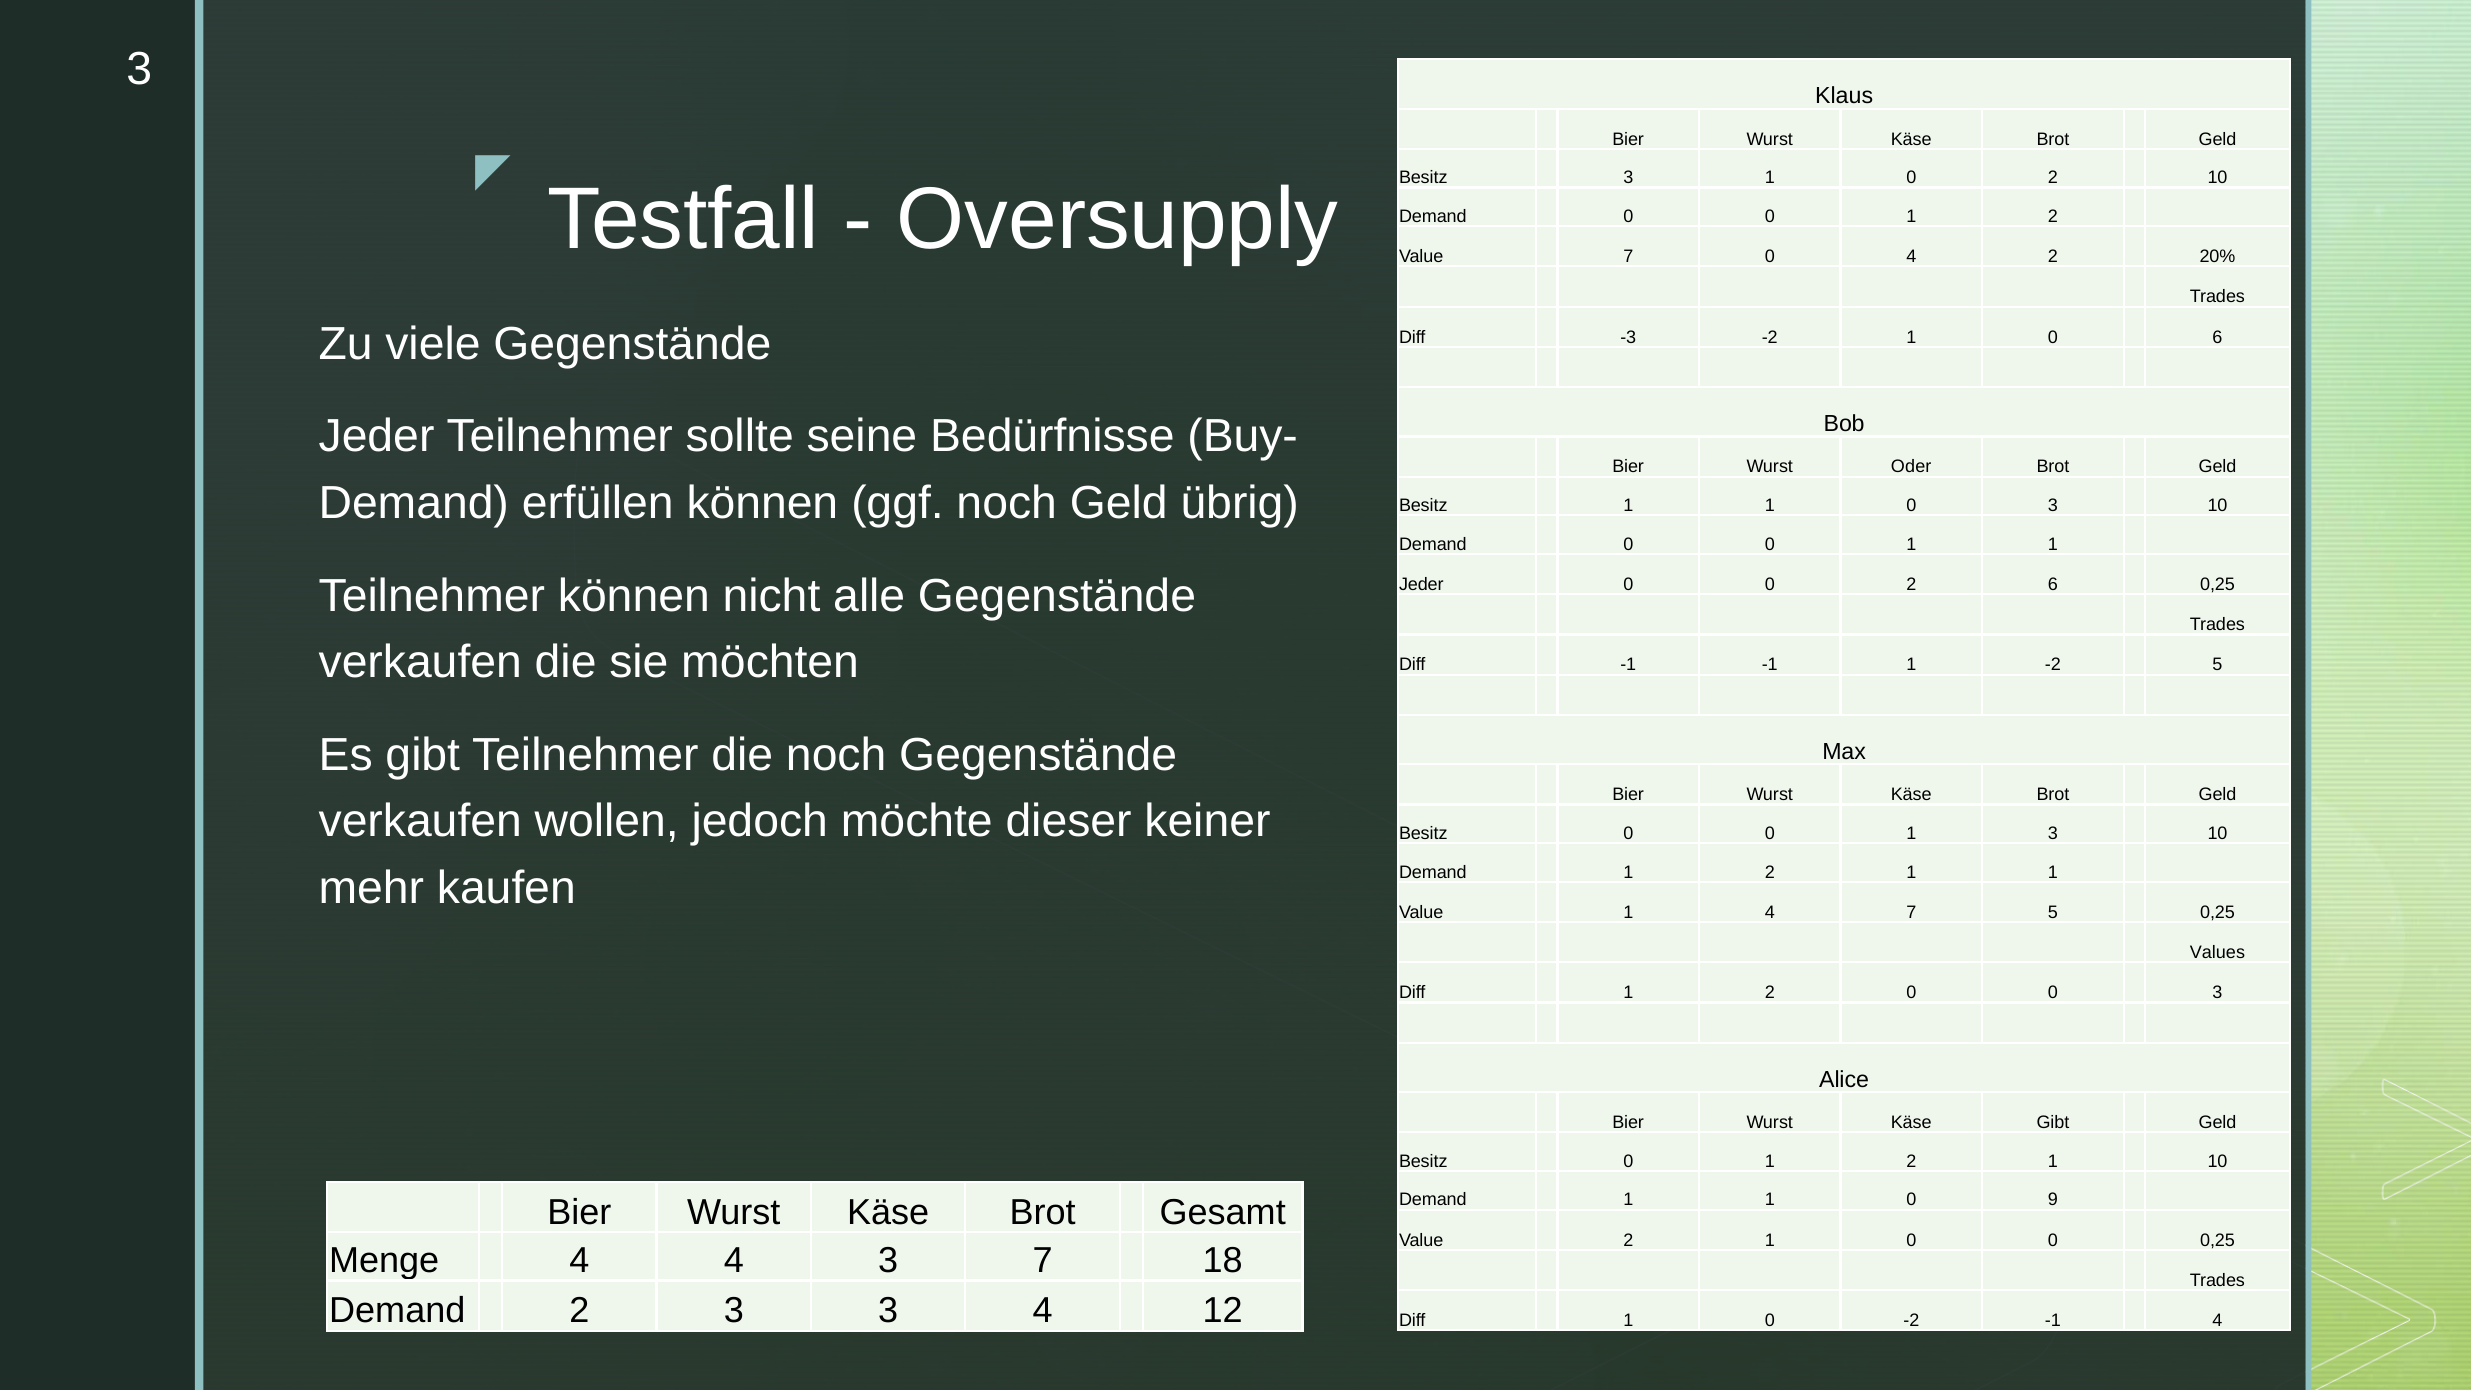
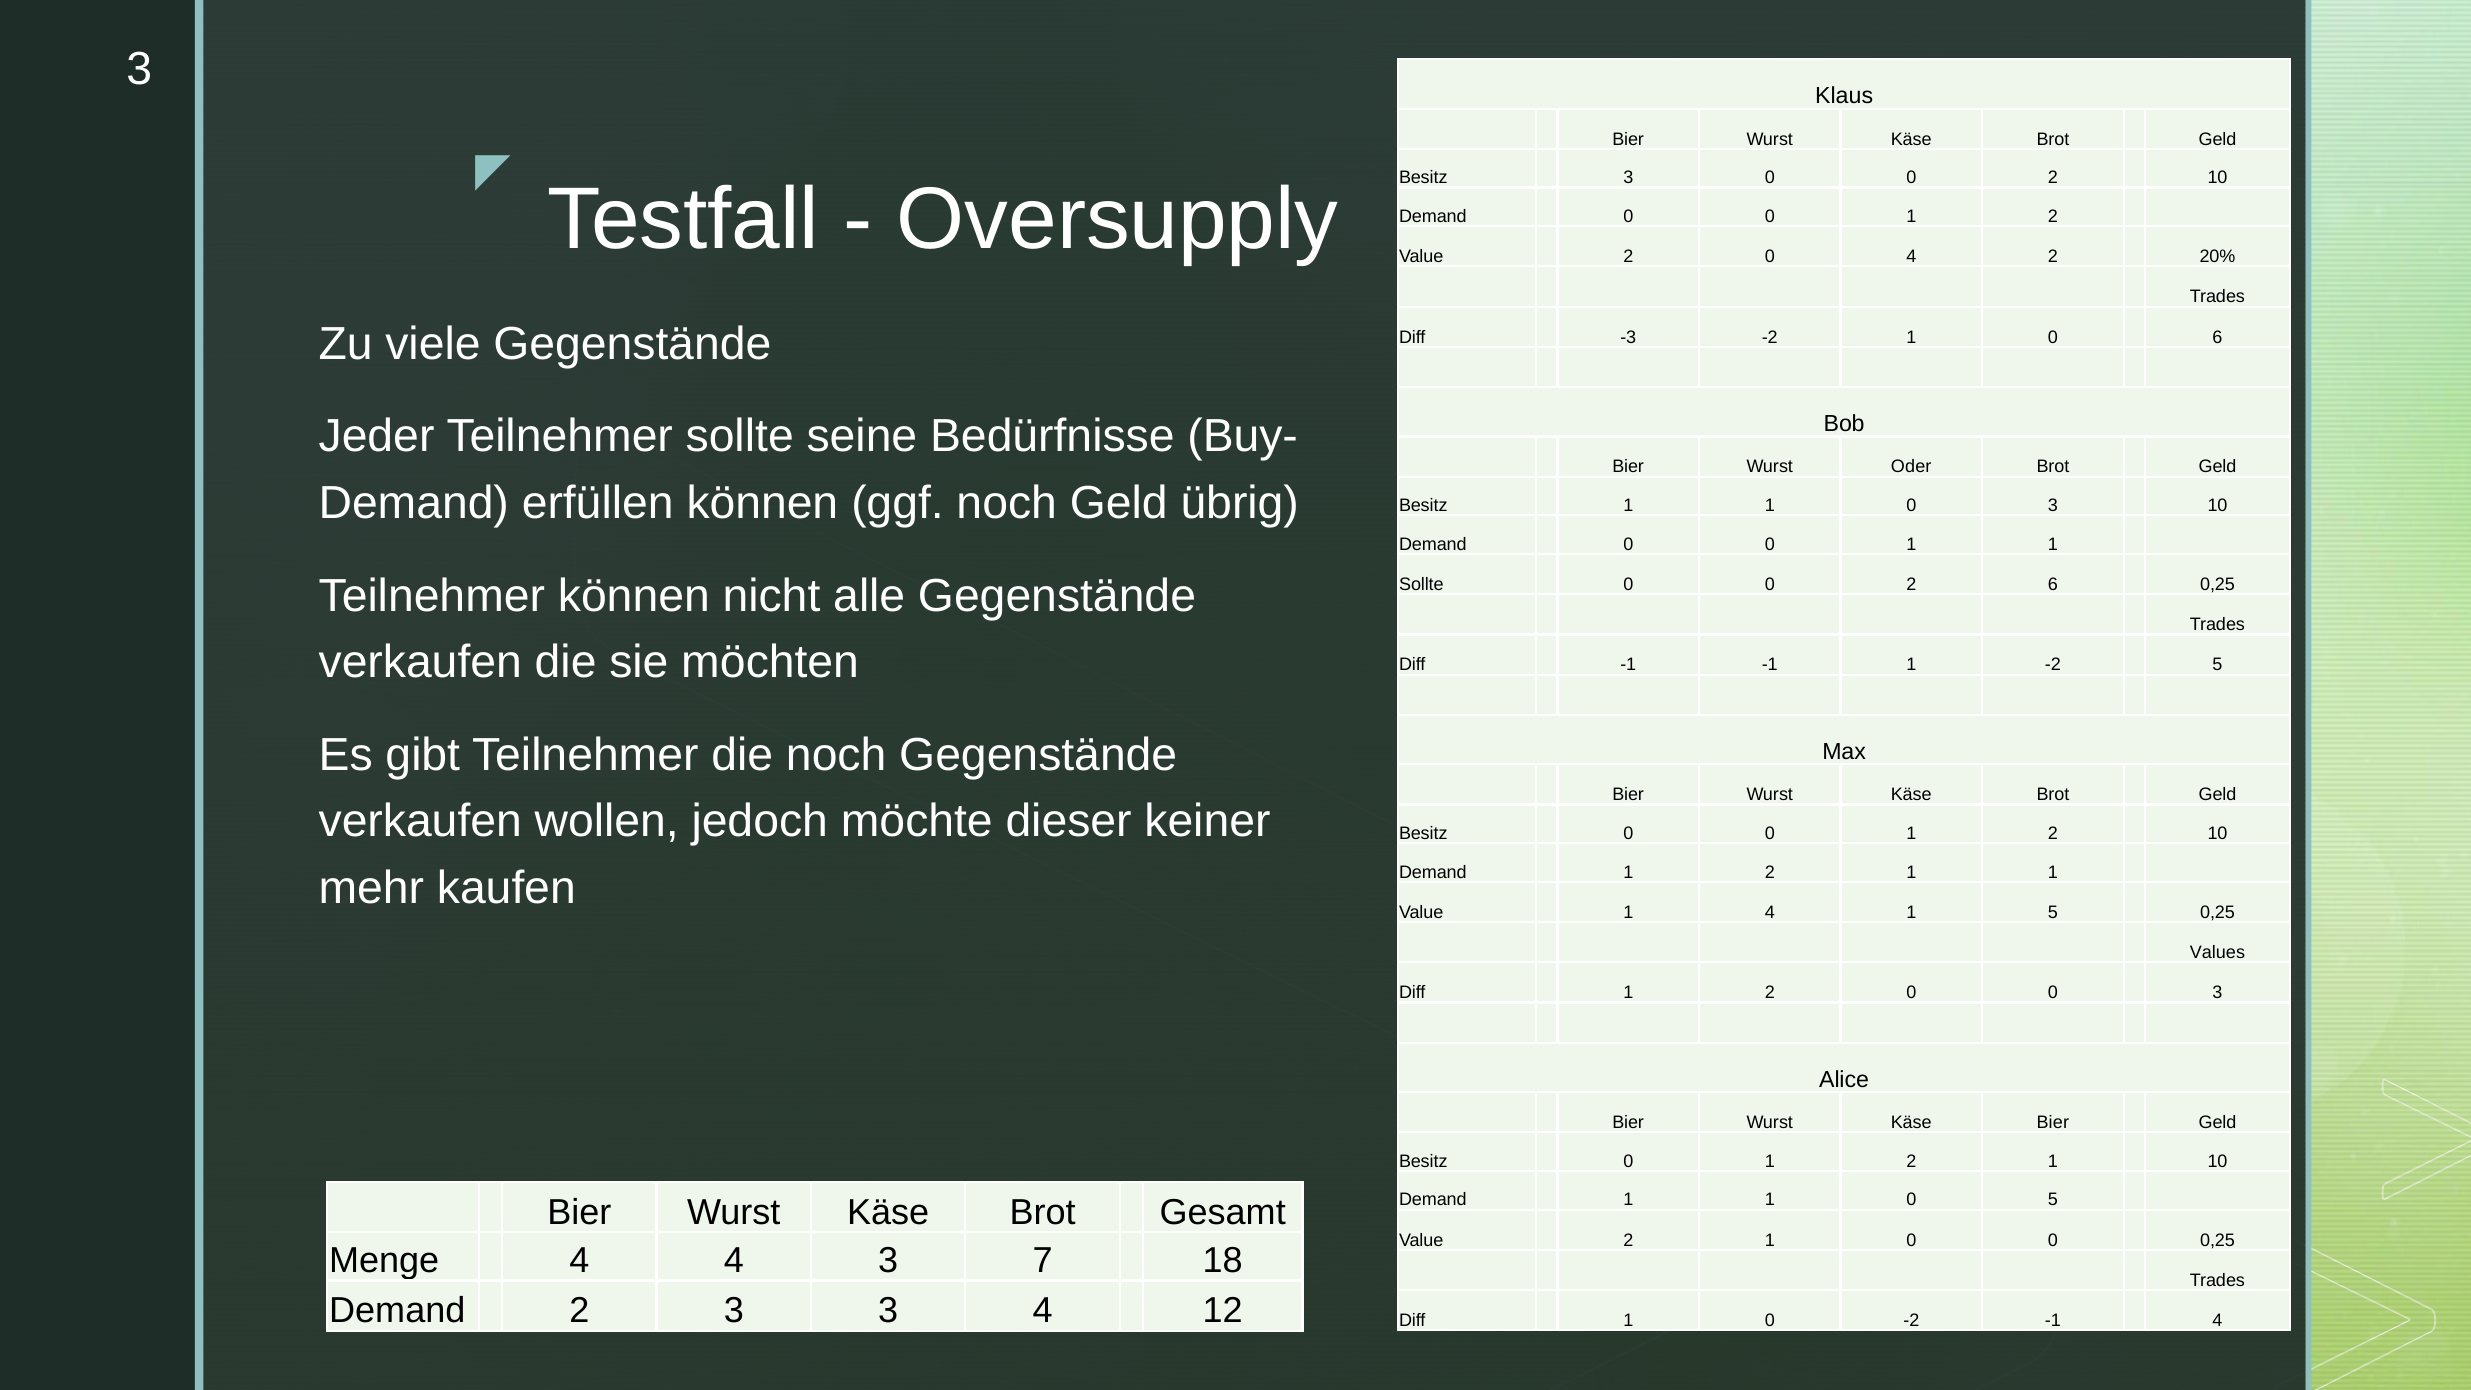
3 1: 1 -> 0
7 at (1628, 257): 7 -> 2
Jeder at (1421, 585): Jeder -> Sollte
3 at (2053, 833): 3 -> 2
4 7: 7 -> 1
Käse Gibt: Gibt -> Bier
0 9: 9 -> 5
